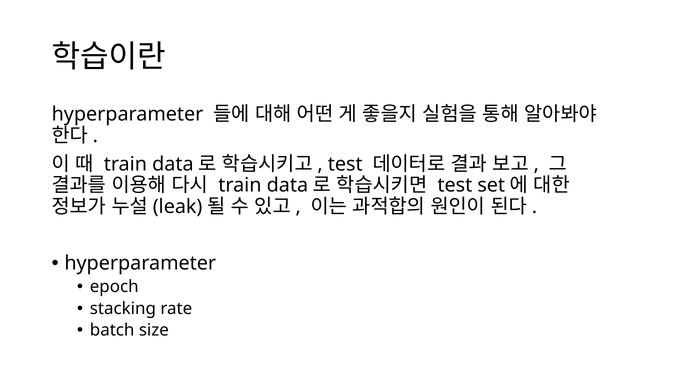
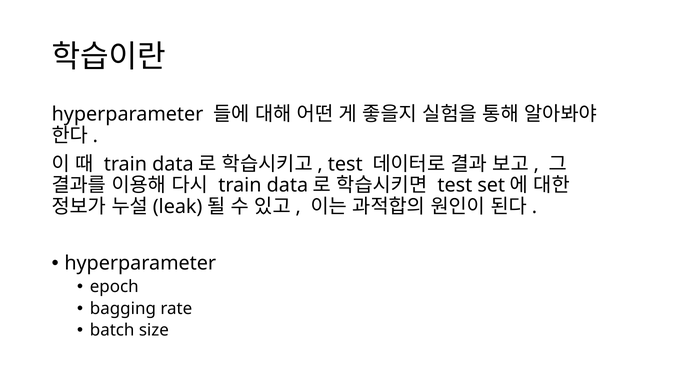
stacking: stacking -> bagging
